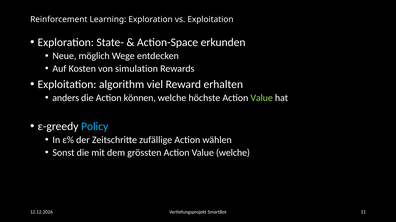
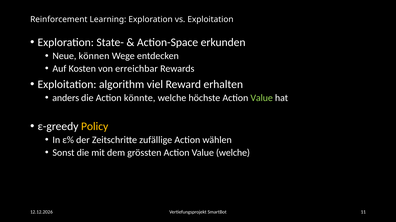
möglich: möglich -> können
simulation: simulation -> erreichbar
können: können -> könnte
Policy colour: light blue -> yellow
